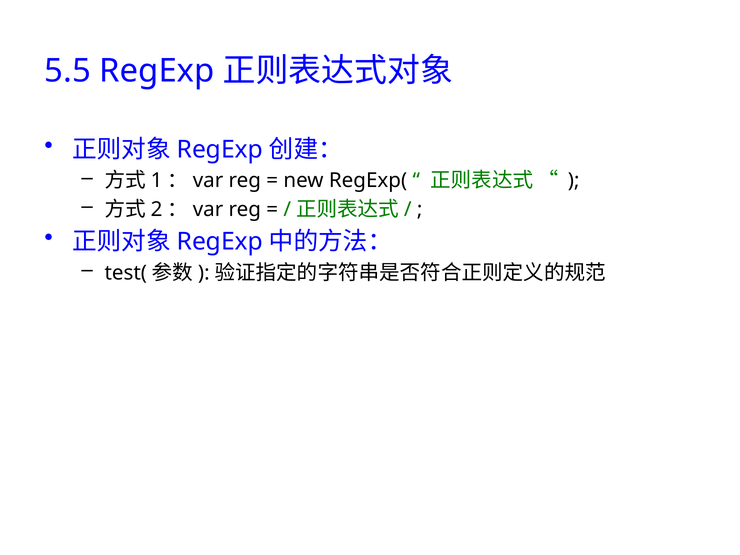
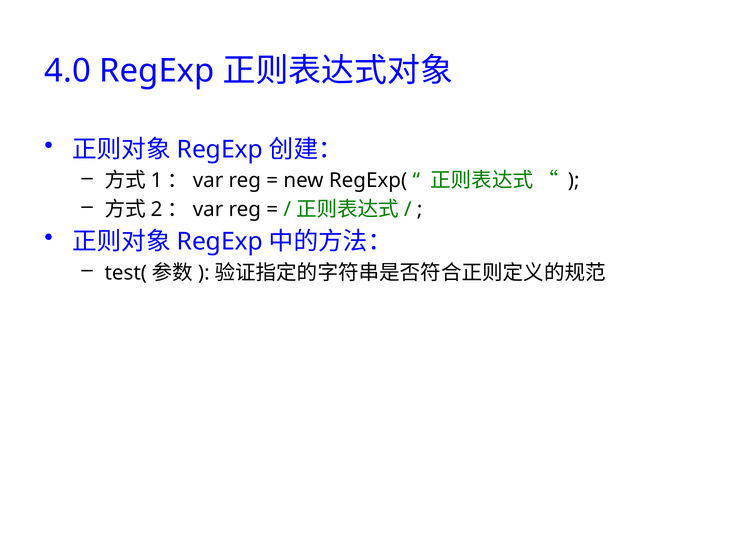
5.5: 5.5 -> 4.0
